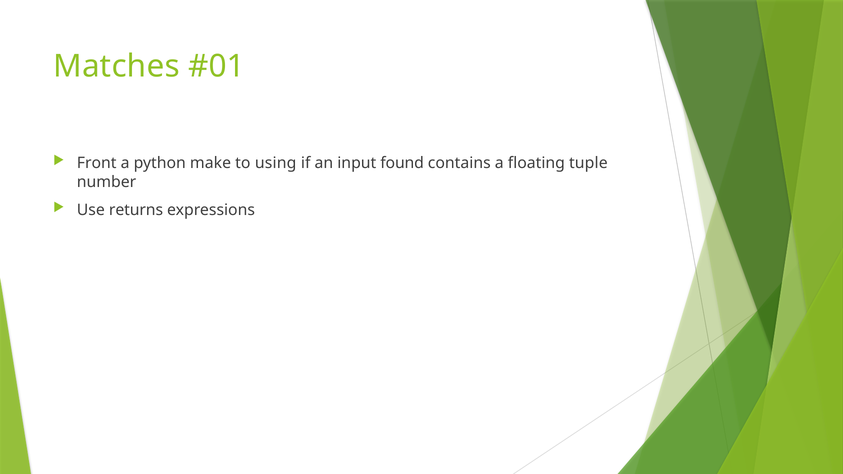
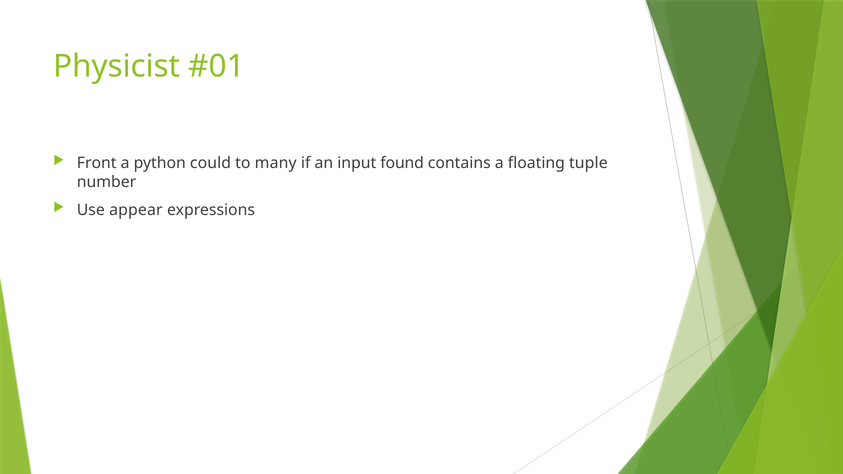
Matches: Matches -> Physicist
make: make -> could
using: using -> many
returns: returns -> appear
